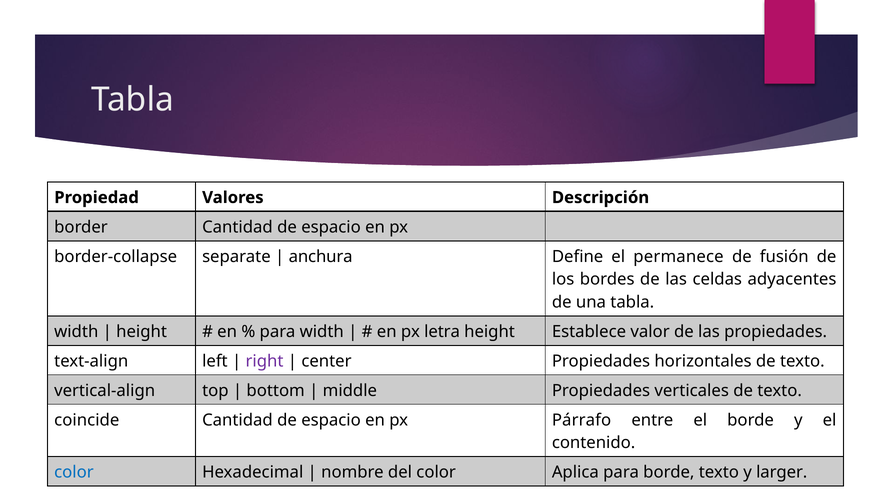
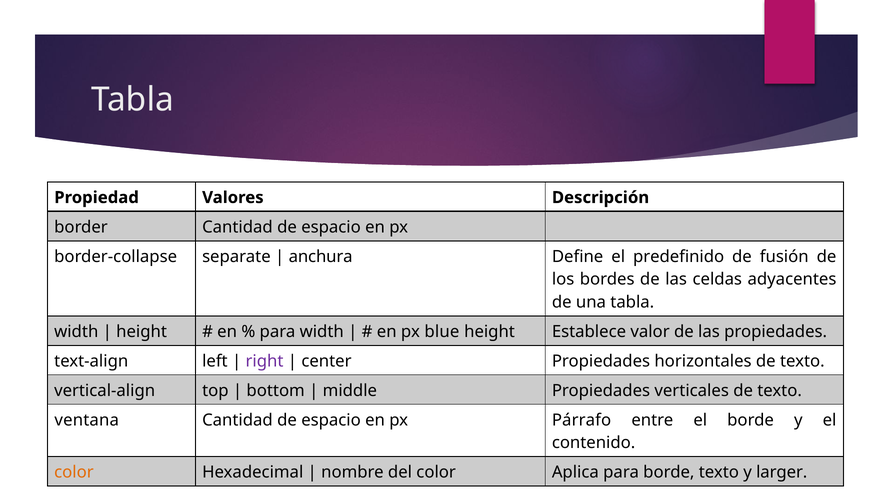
permanece: permanece -> predefinido
letra: letra -> blue
coincide: coincide -> ventana
color at (74, 473) colour: blue -> orange
